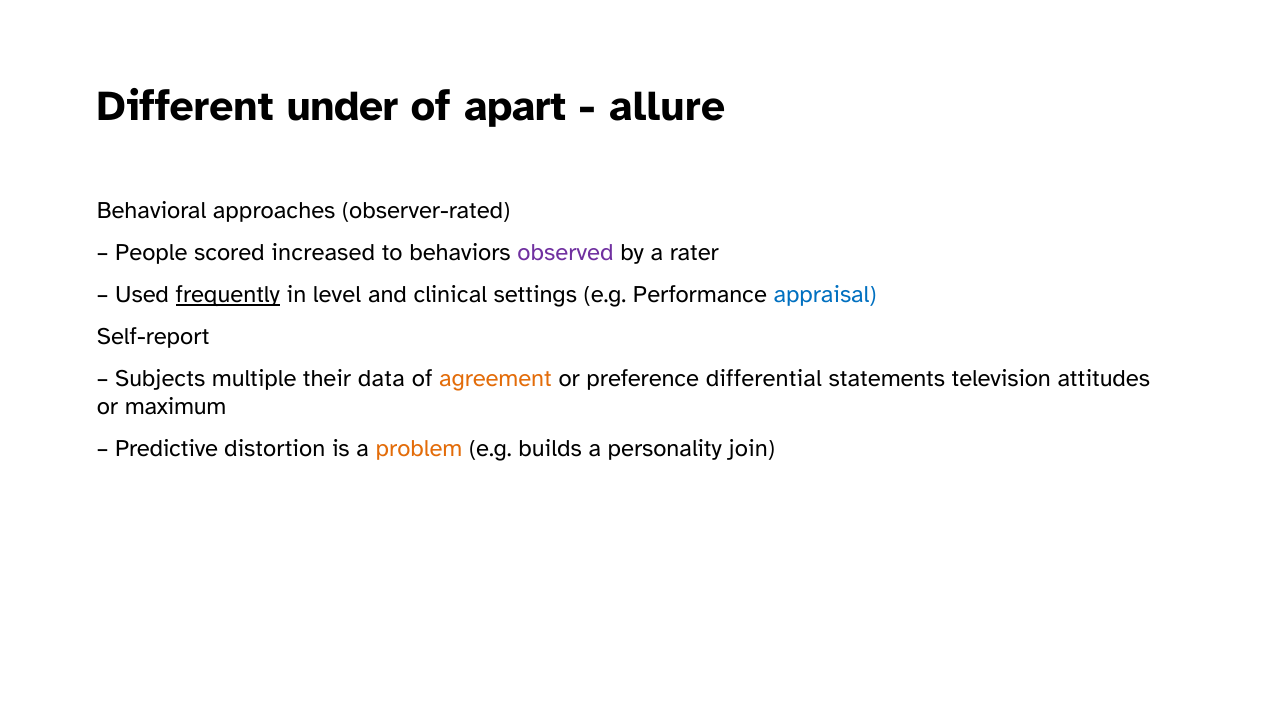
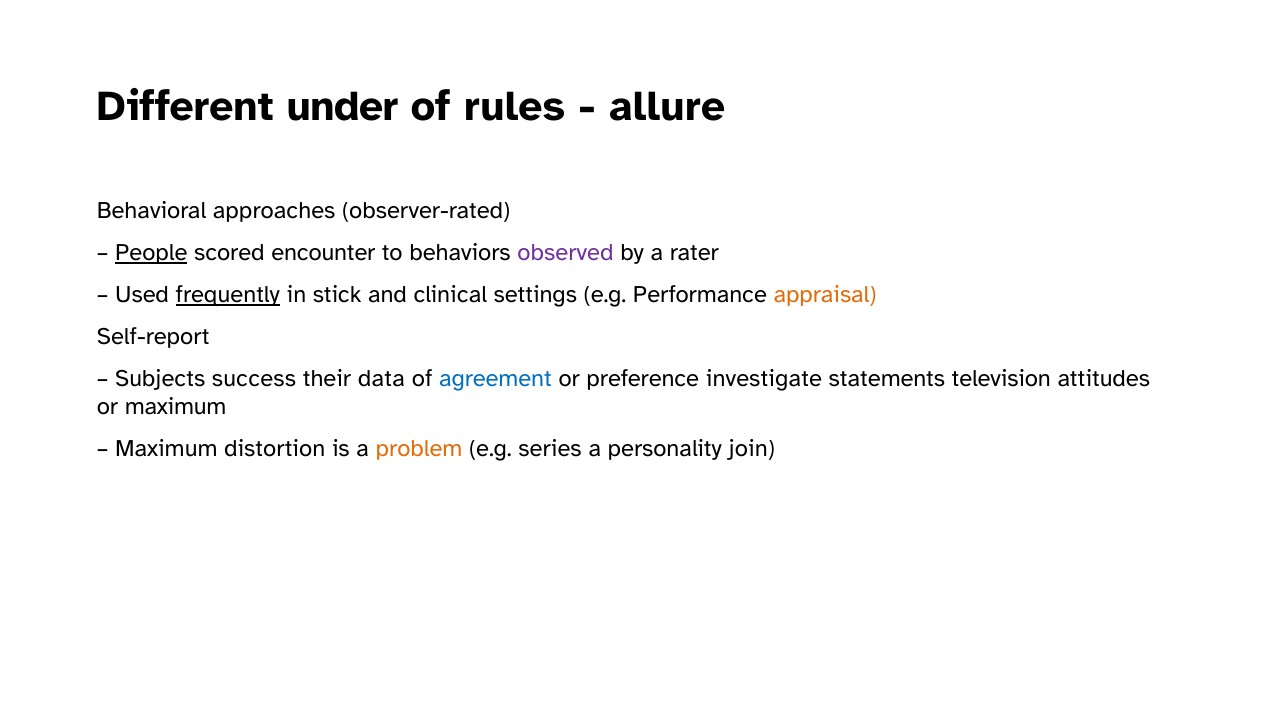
apart: apart -> rules
People underline: none -> present
increased: increased -> encounter
level: level -> stick
appraisal colour: blue -> orange
multiple: multiple -> success
agreement colour: orange -> blue
differential: differential -> investigate
Predictive at (166, 449): Predictive -> Maximum
builds: builds -> series
